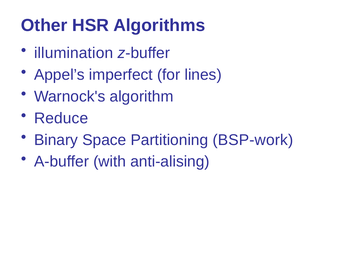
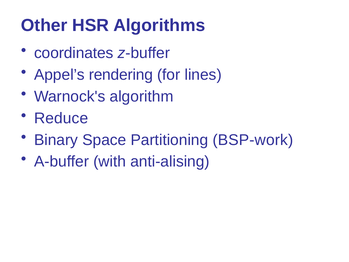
illumination: illumination -> coordinates
imperfect: imperfect -> rendering
